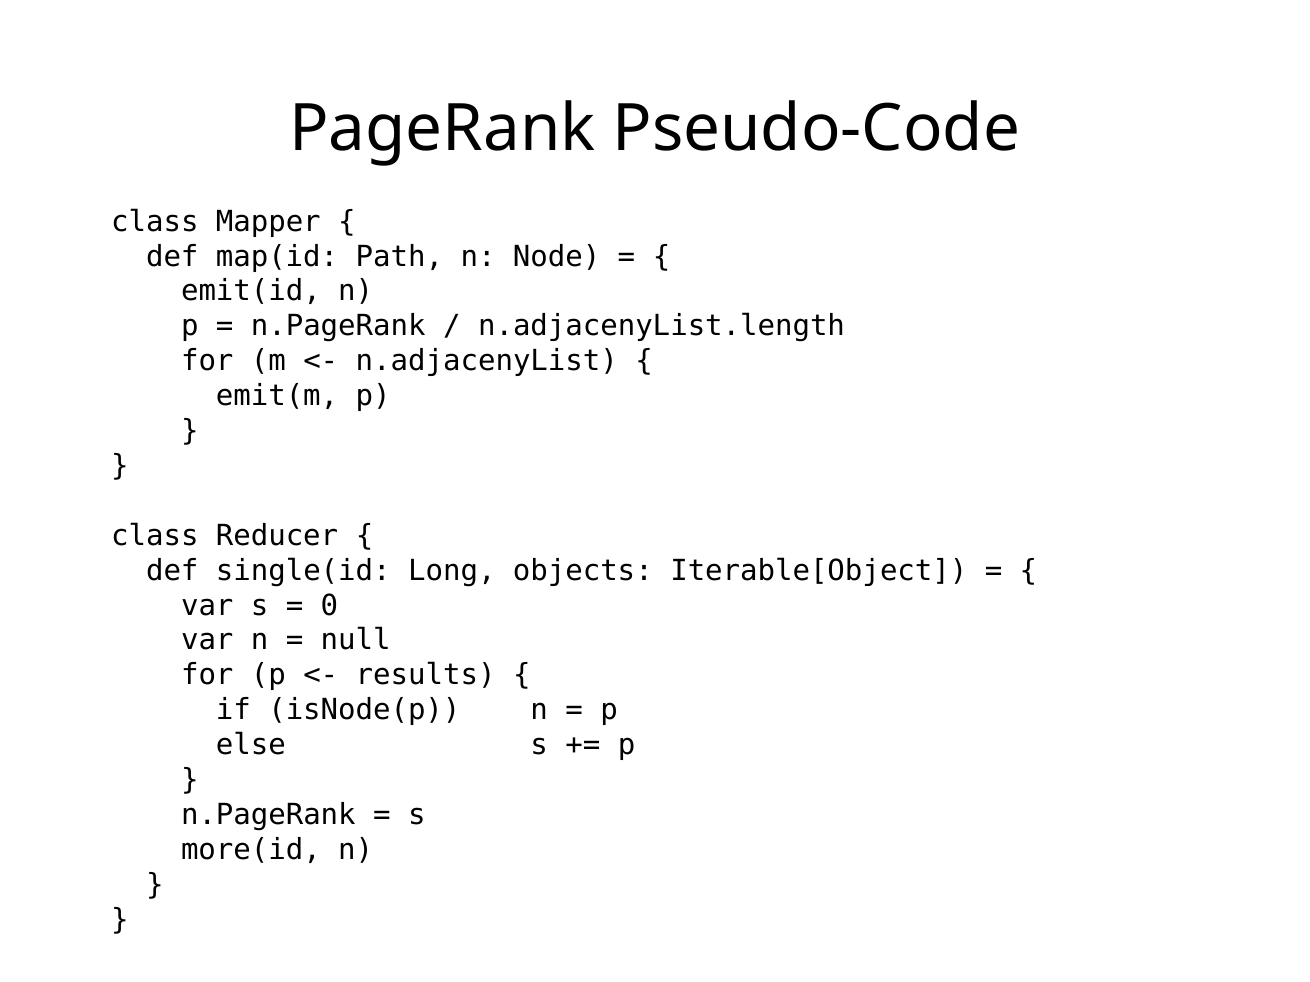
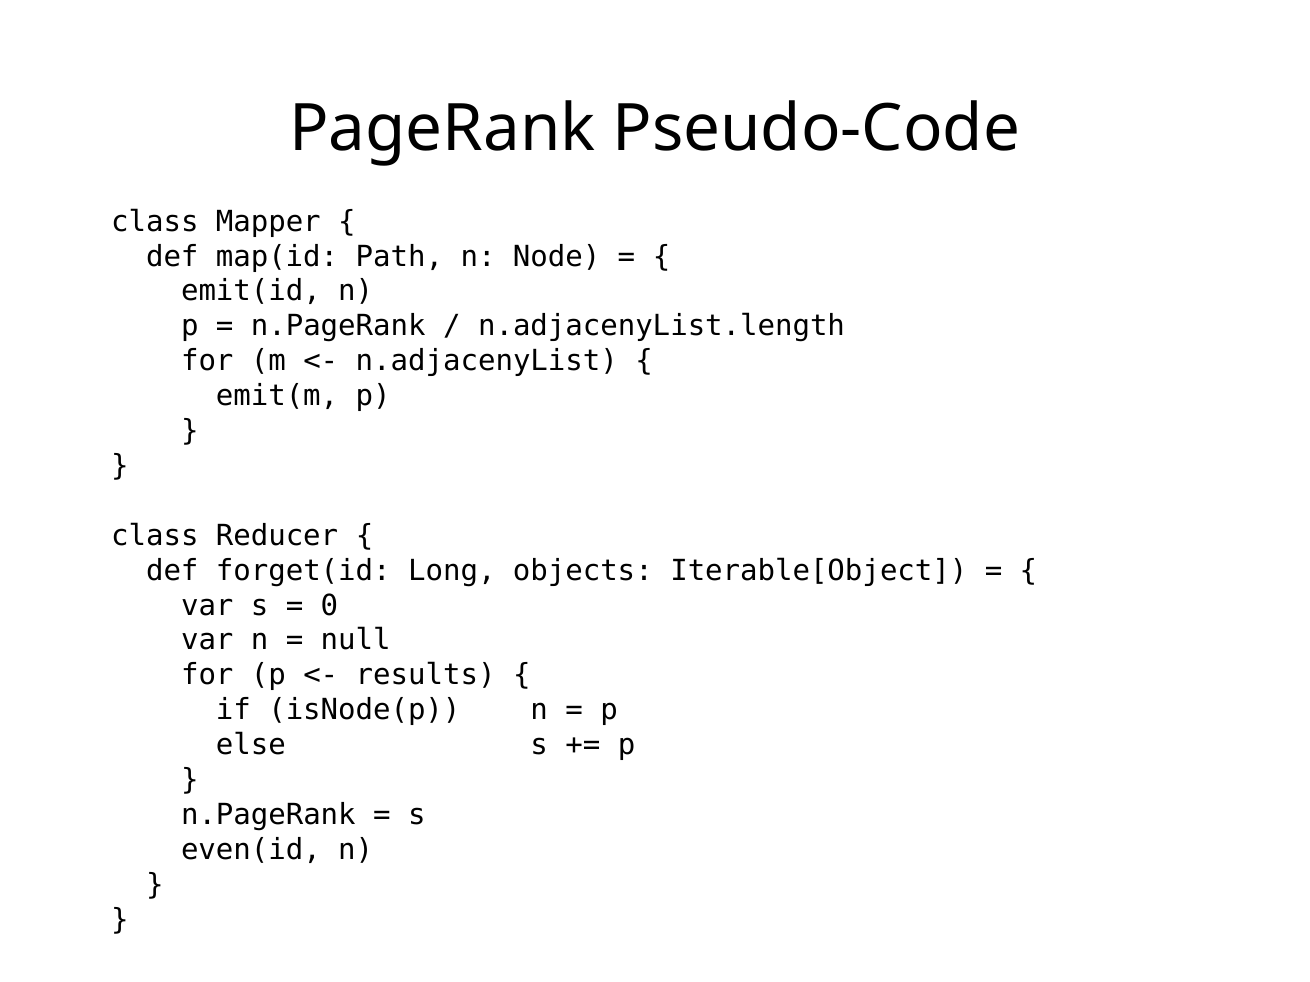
single(id: single(id -> forget(id
more(id: more(id -> even(id
